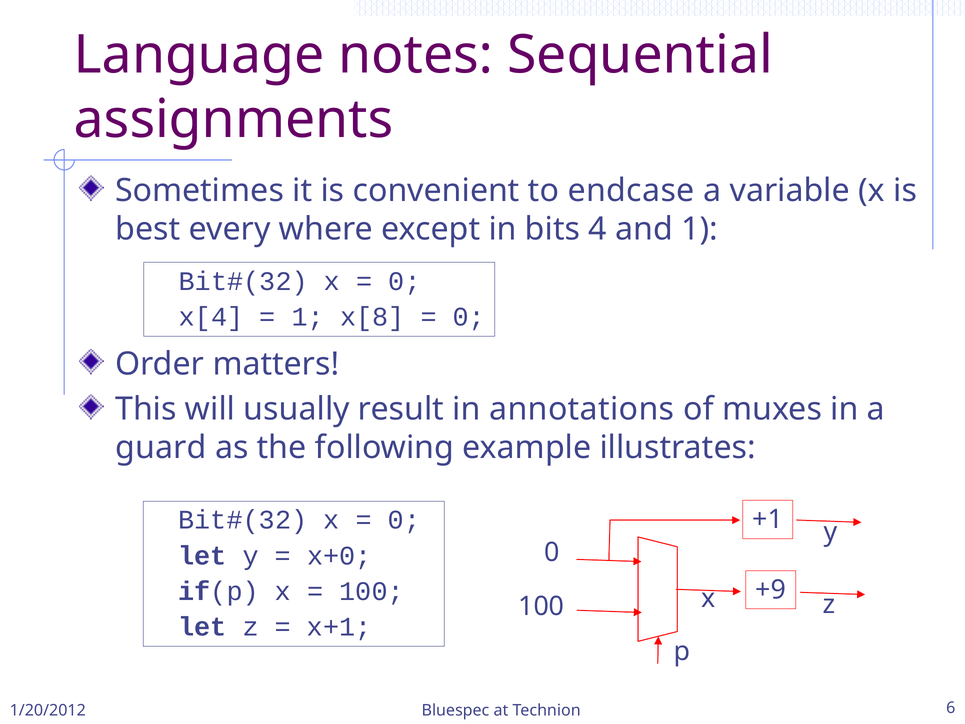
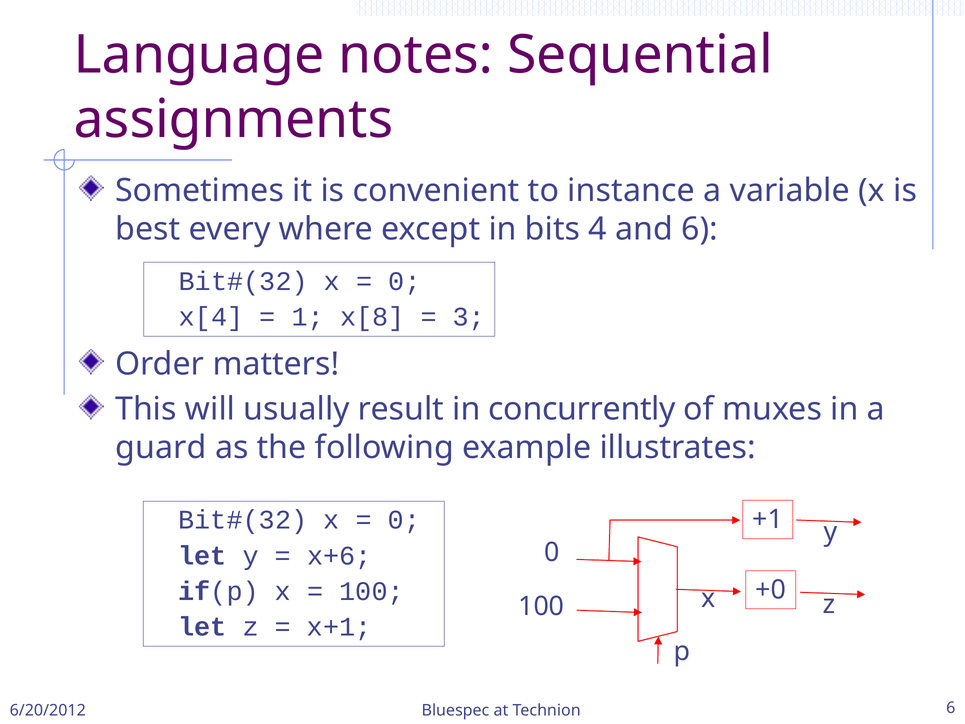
endcase: endcase -> instance
and 1: 1 -> 6
0 at (469, 317): 0 -> 3
annotations: annotations -> concurrently
x+0: x+0 -> x+6
+9: +9 -> +0
1/20/2012: 1/20/2012 -> 6/20/2012
